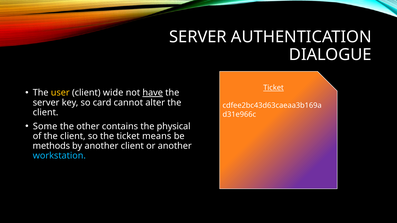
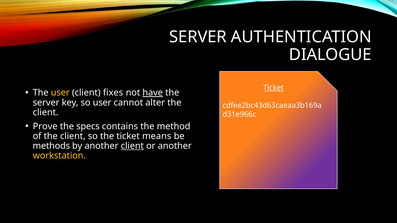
wide: wide -> fixes
so card: card -> user
Some: Some -> Prove
other: other -> specs
physical: physical -> method
client at (132, 146) underline: none -> present
workstation colour: light blue -> yellow
